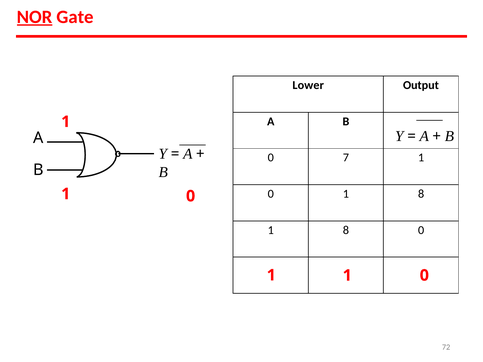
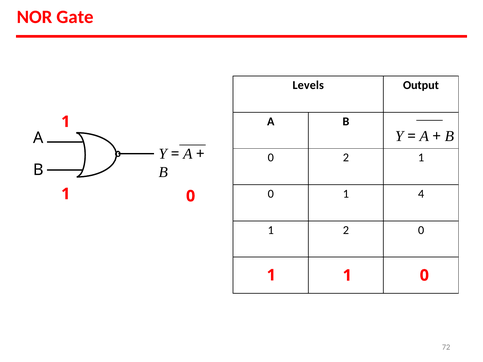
NOR underline: present -> none
Lower: Lower -> Levels
0 7: 7 -> 2
0 1 8: 8 -> 4
8 at (346, 230): 8 -> 2
